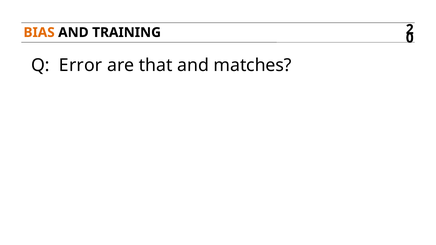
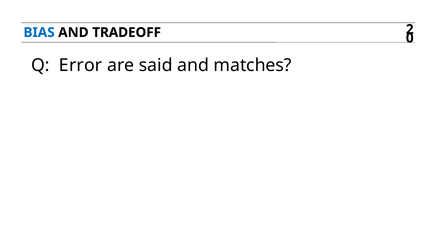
BIAS colour: orange -> blue
TRAINING: TRAINING -> TRADEOFF
that: that -> said
